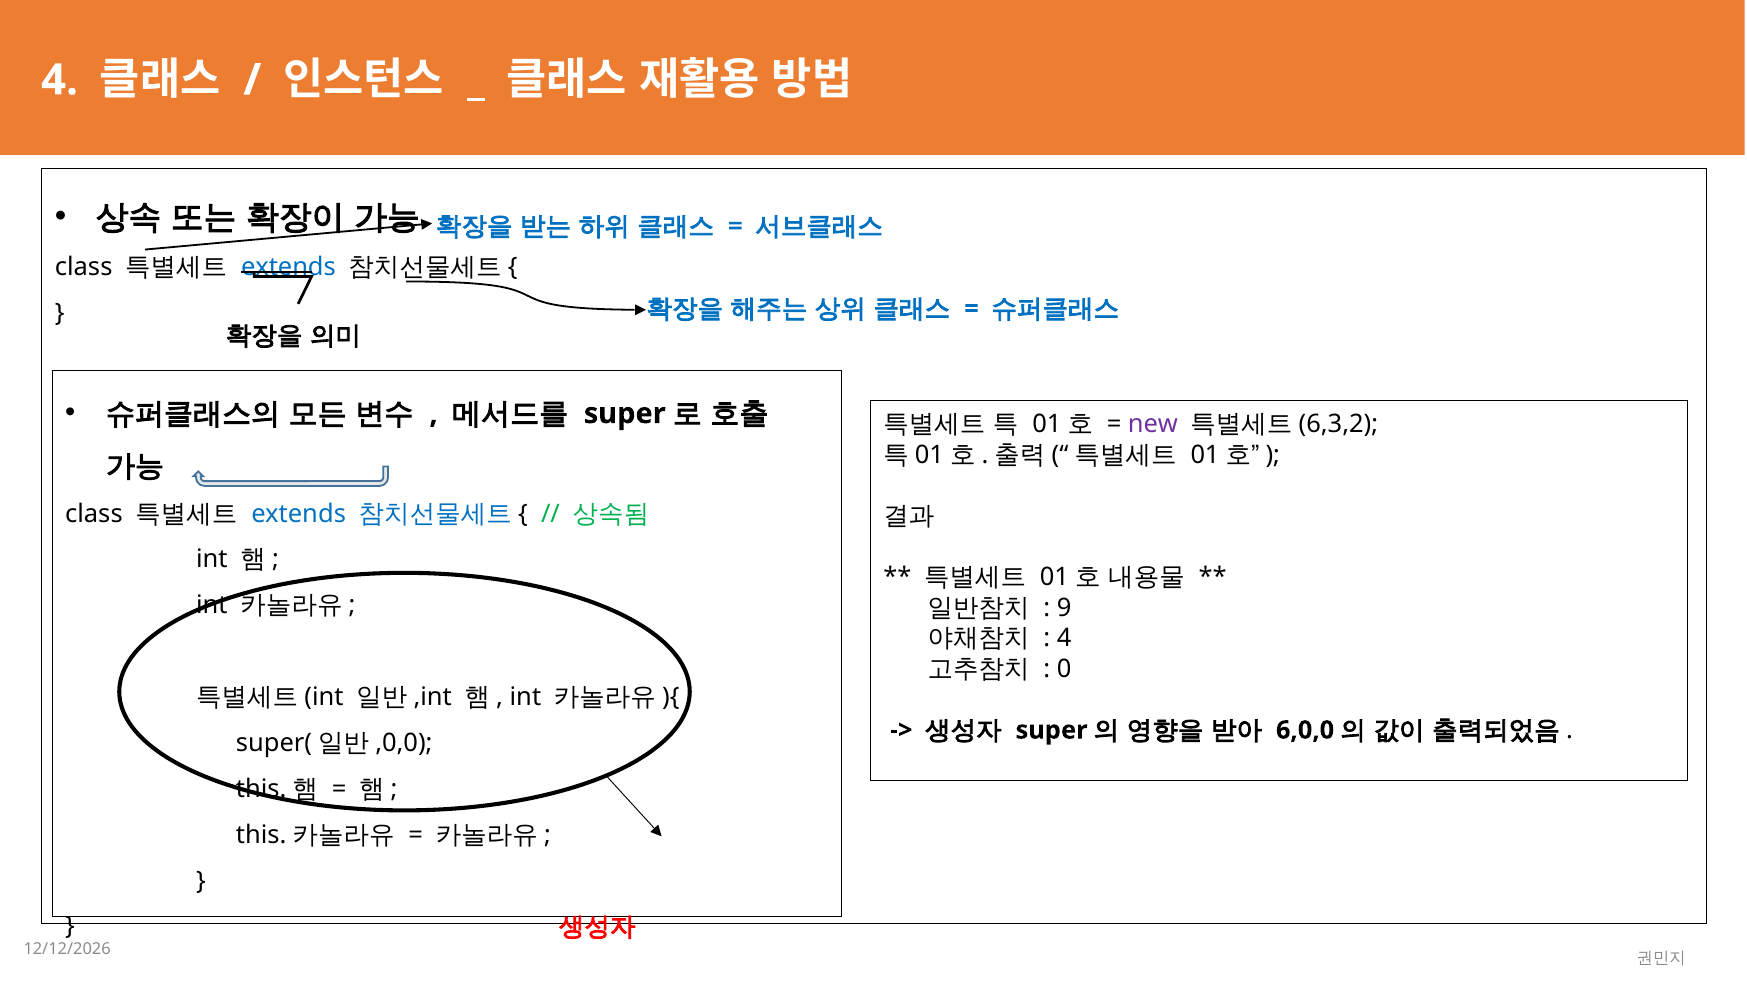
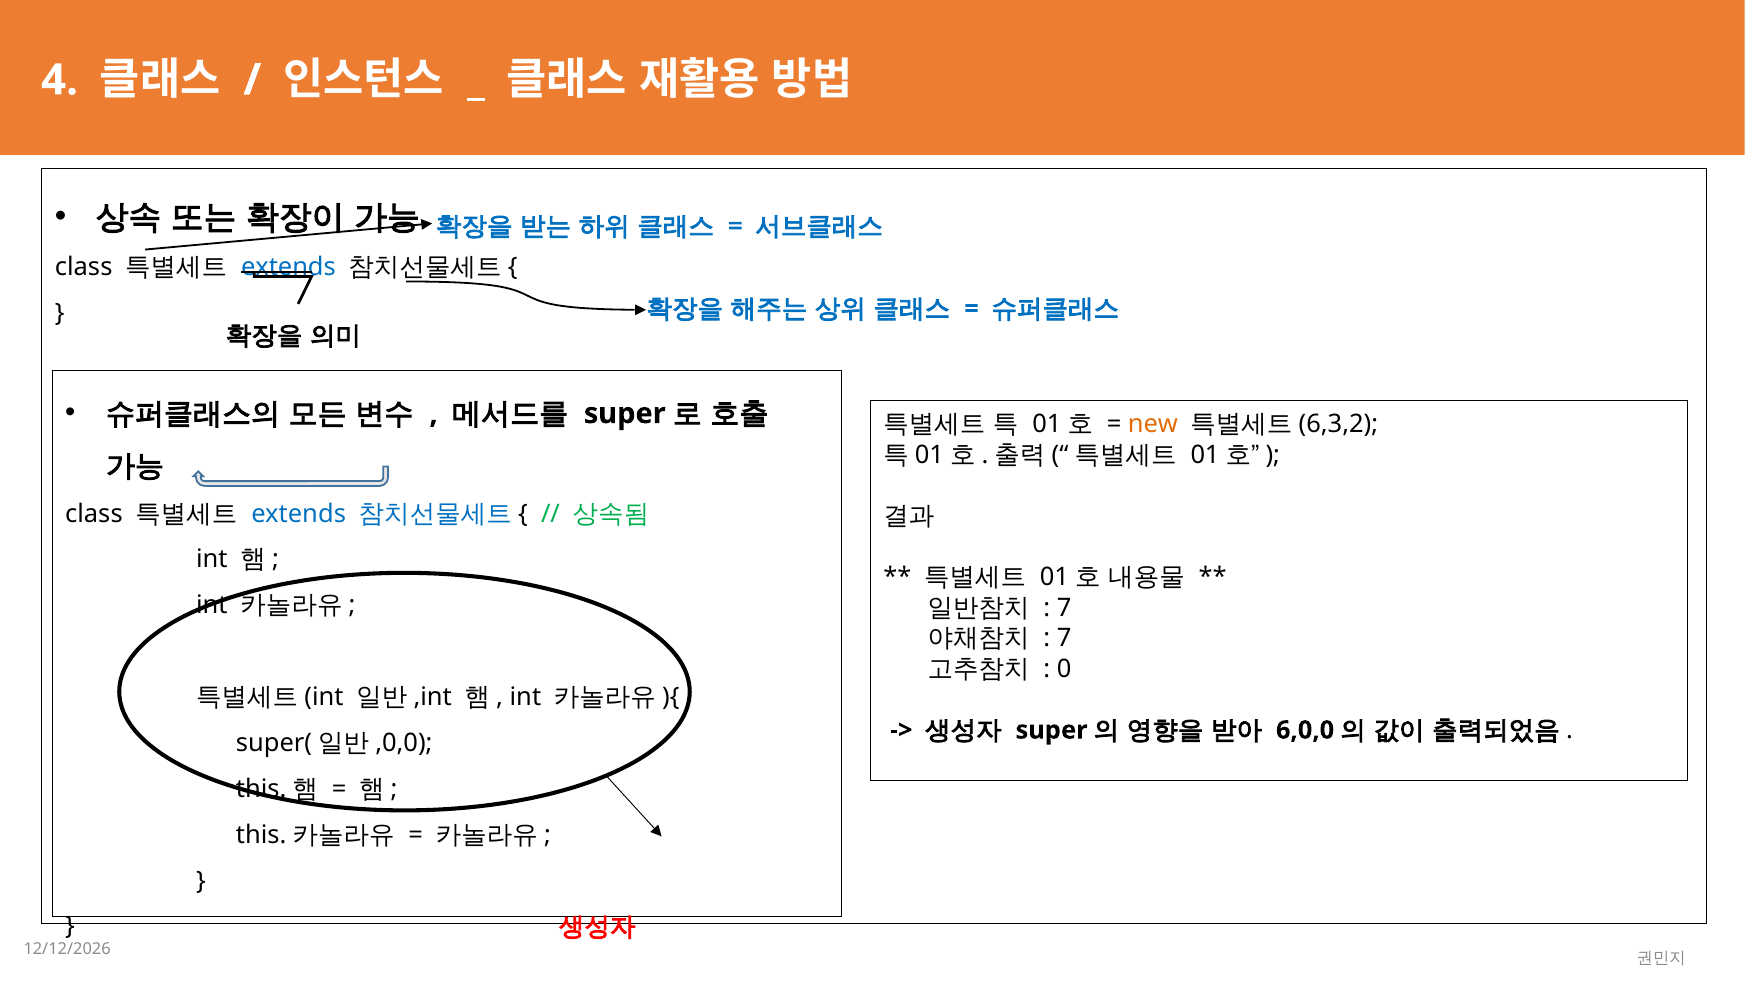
new colour: purple -> orange
9 at (1064, 608): 9 -> 7
4 at (1064, 638): 4 -> 7
